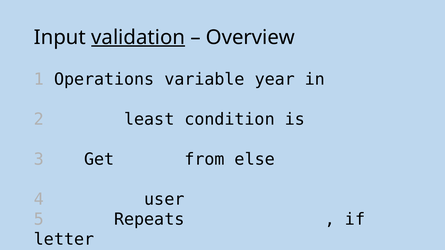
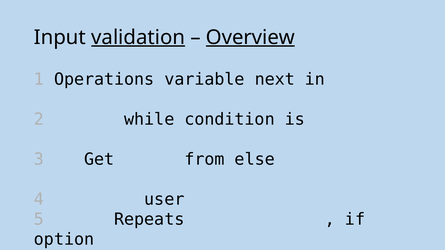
Overview underline: none -> present
year: year -> next
least: least -> while
letter: letter -> option
